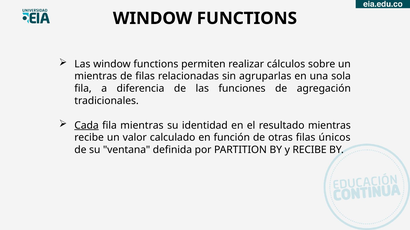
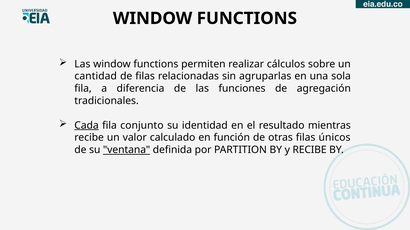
mientras at (96, 76): mientras -> cantidad
fila mientras: mientras -> conjunto
ventana underline: none -> present
